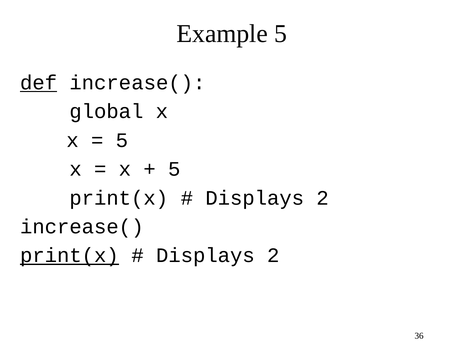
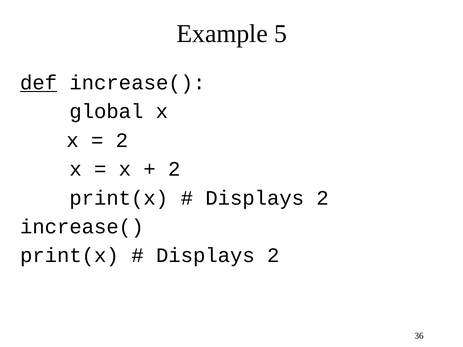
5 at (122, 140): 5 -> 2
5 at (175, 169): 5 -> 2
print(x at (70, 256) underline: present -> none
